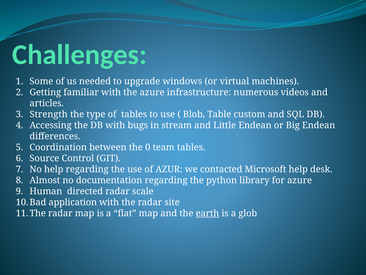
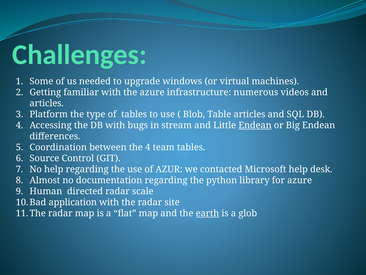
Strength: Strength -> Platform
Table custom: custom -> articles
Endean at (255, 125) underline: none -> present
the 0: 0 -> 4
